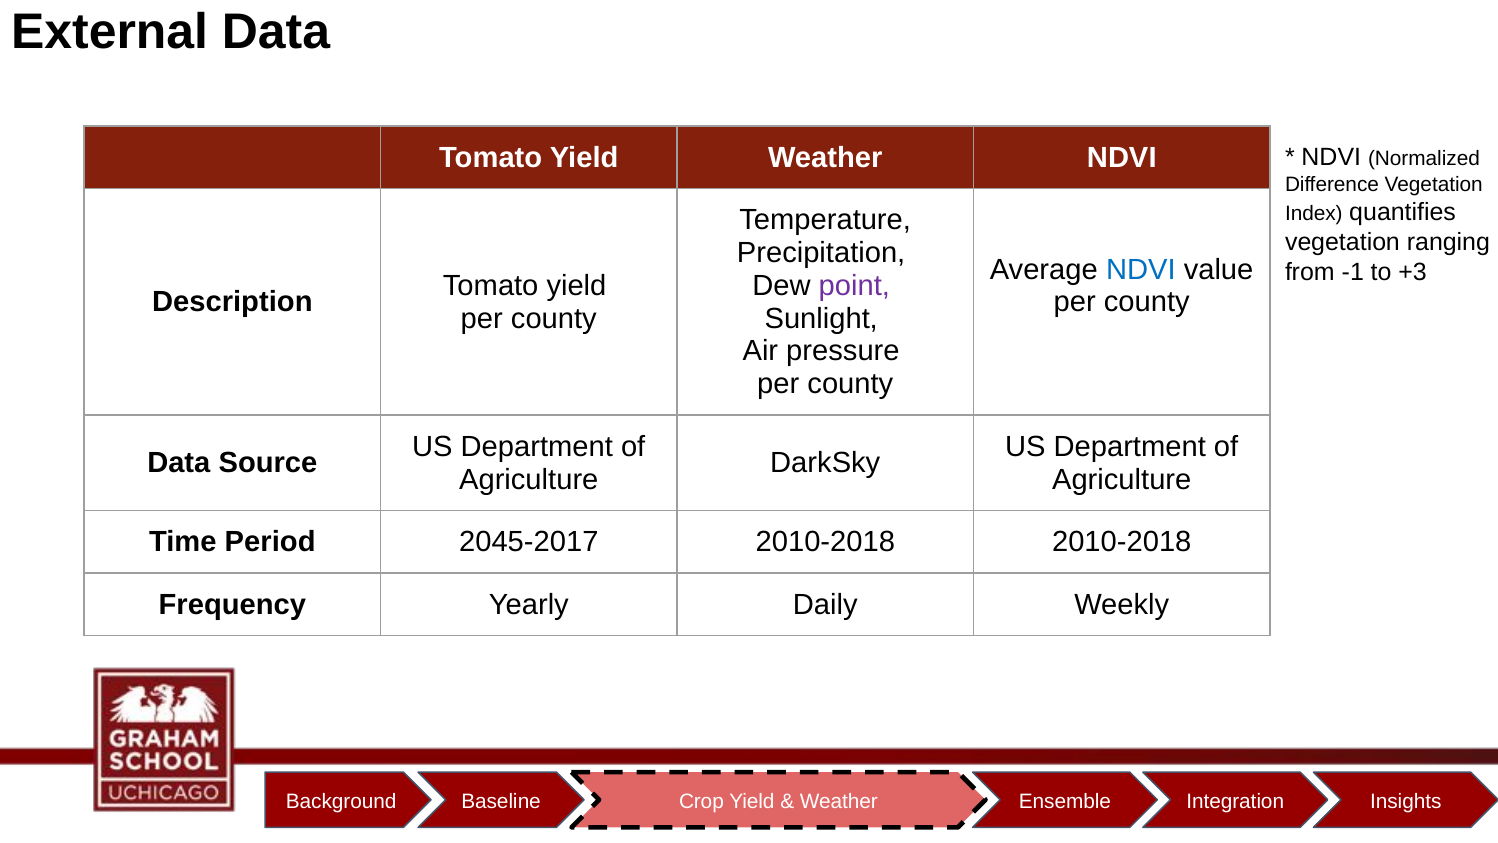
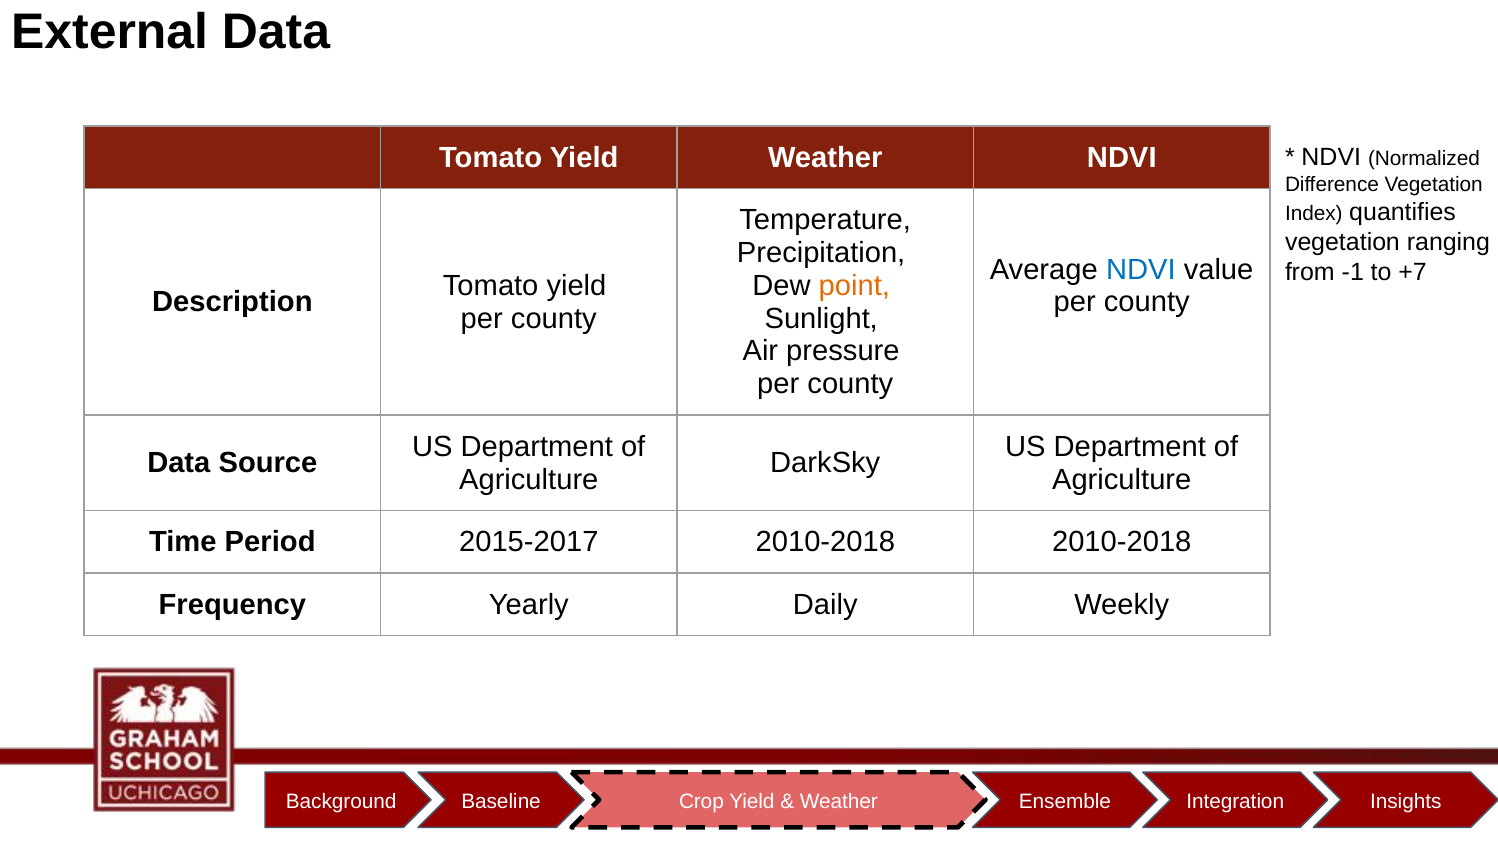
+3: +3 -> +7
point colour: purple -> orange
2045-2017: 2045-2017 -> 2015-2017
